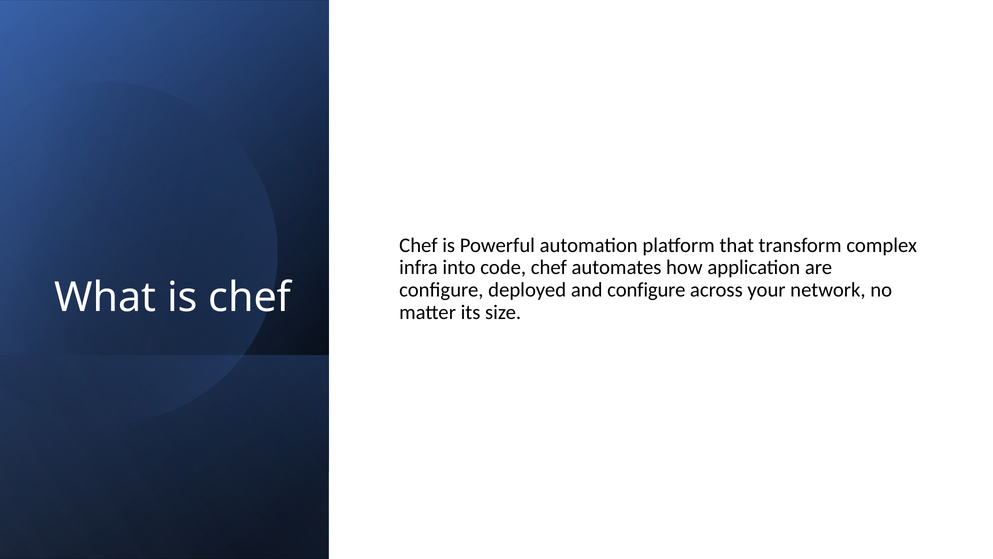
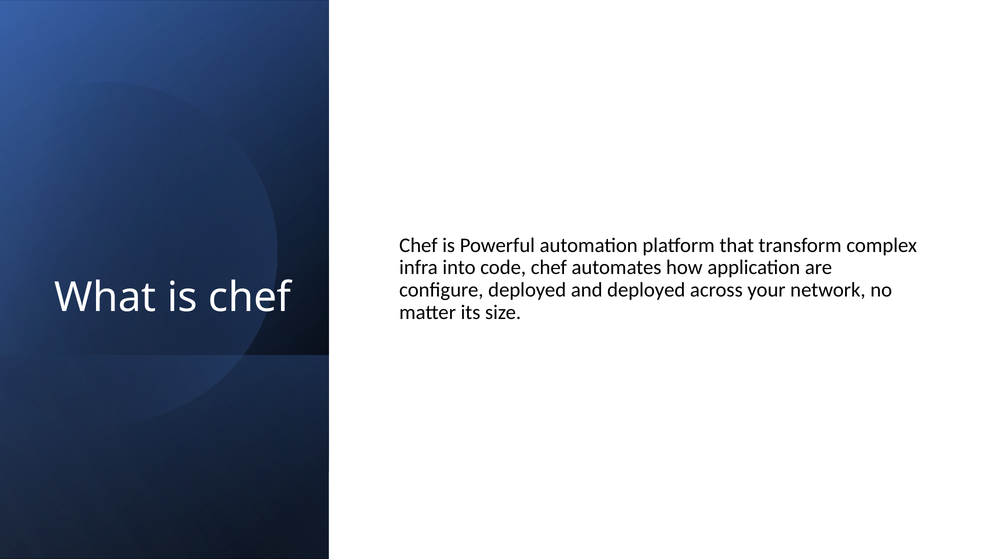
and configure: configure -> deployed
